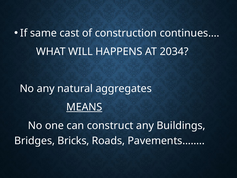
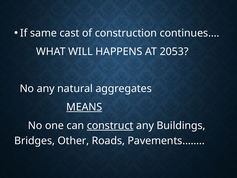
2034: 2034 -> 2053
construct underline: none -> present
Bricks: Bricks -> Other
